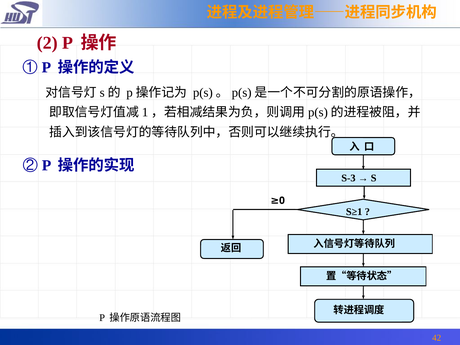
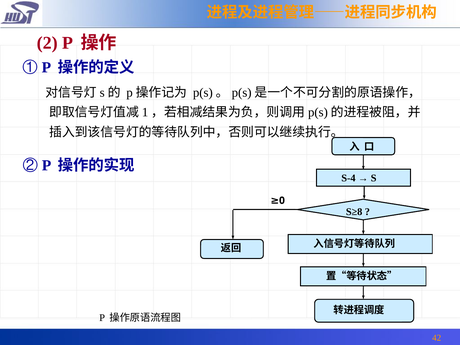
S-3: S-3 -> S-4
S≥1: S≥1 -> S≥8
